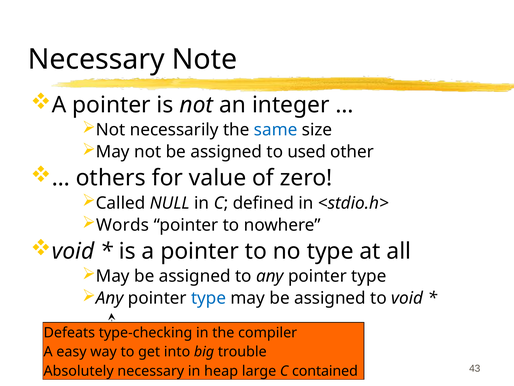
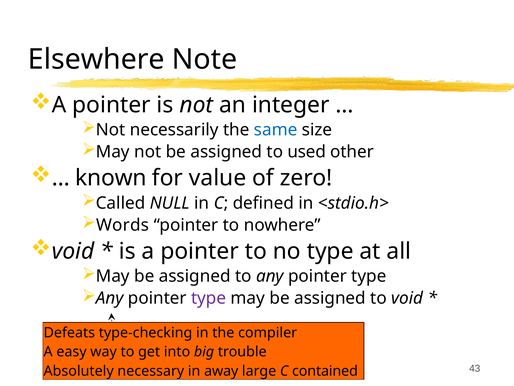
Necessary at (96, 59): Necessary -> Elsewhere
others: others -> known
type at (209, 298) colour: blue -> purple
heap: heap -> away
